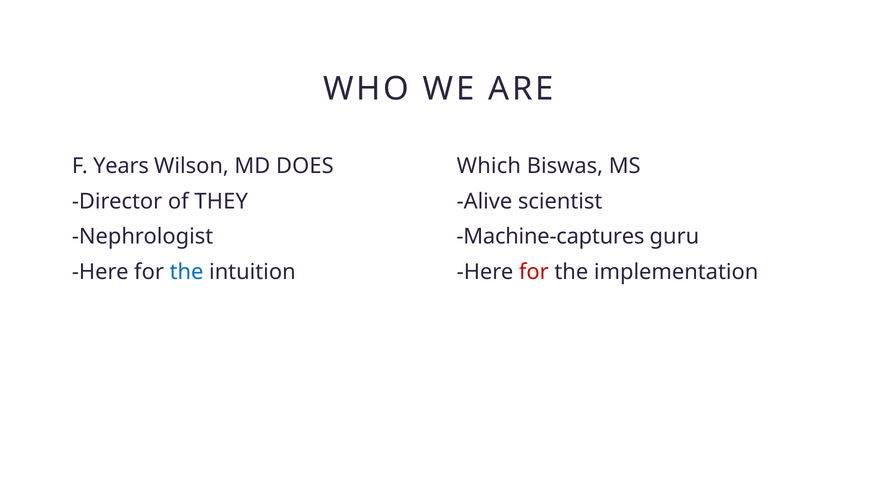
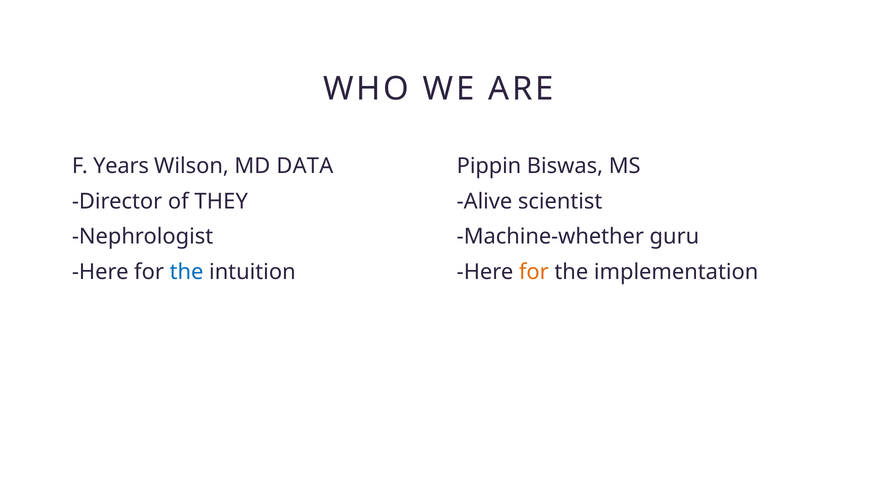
DOES: DOES -> DATA
Which: Which -> Pippin
Machine-captures: Machine-captures -> Machine-whether
for at (534, 272) colour: red -> orange
